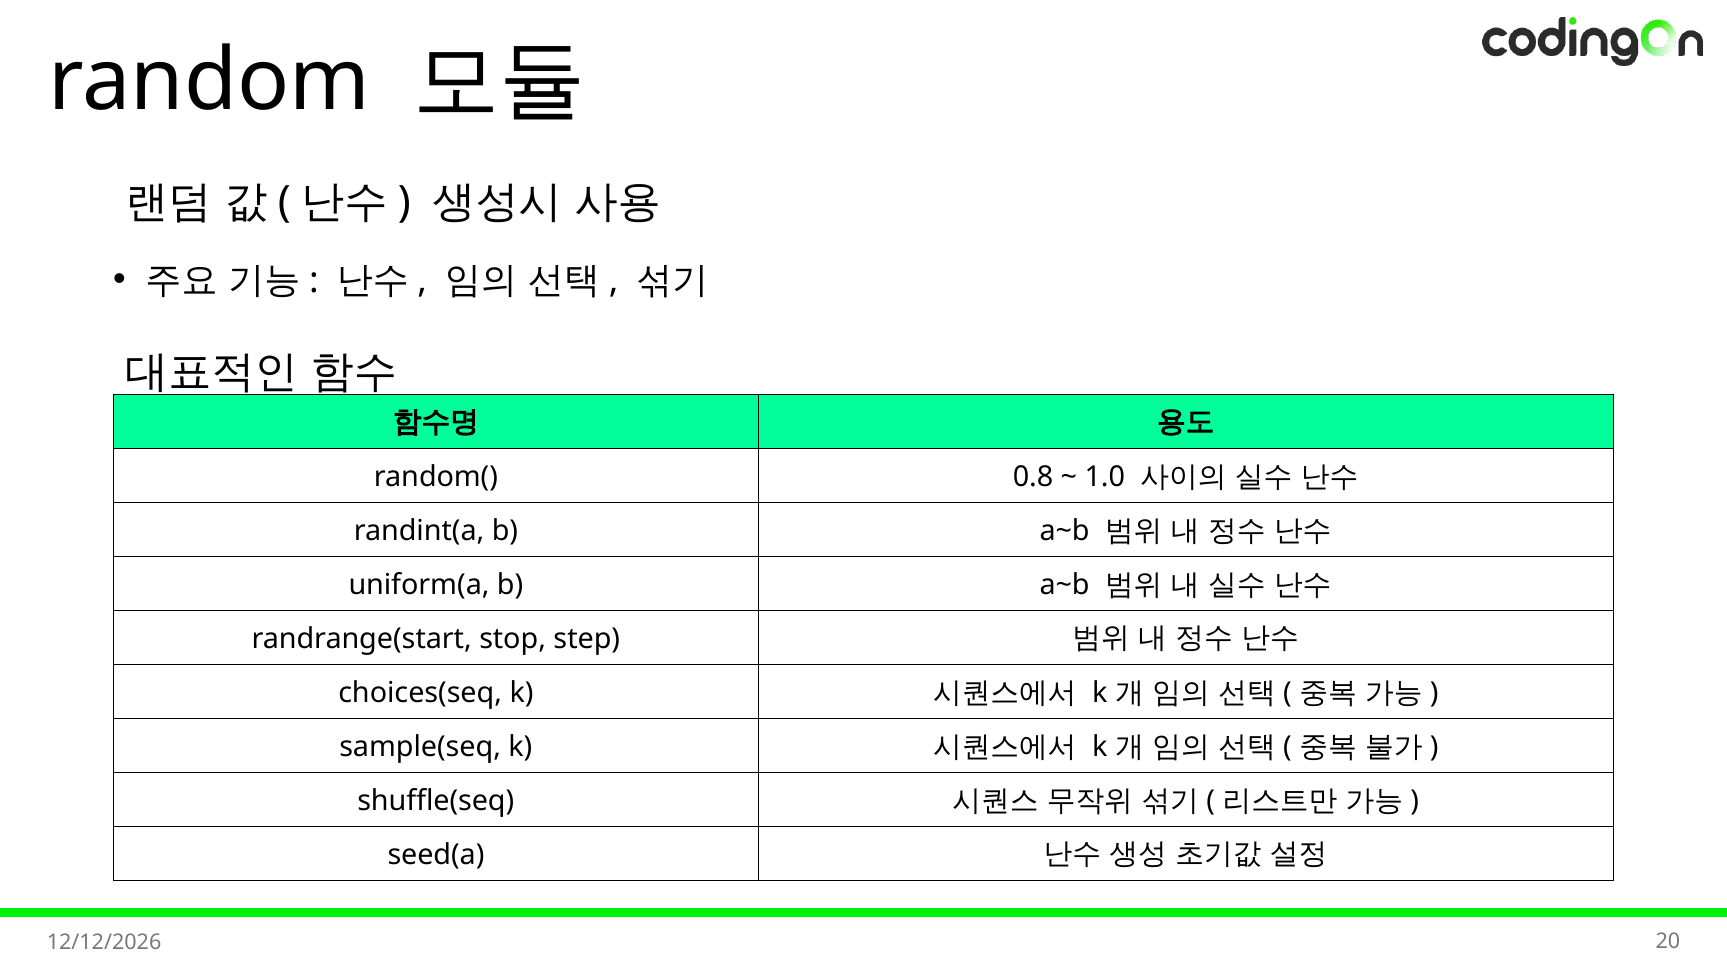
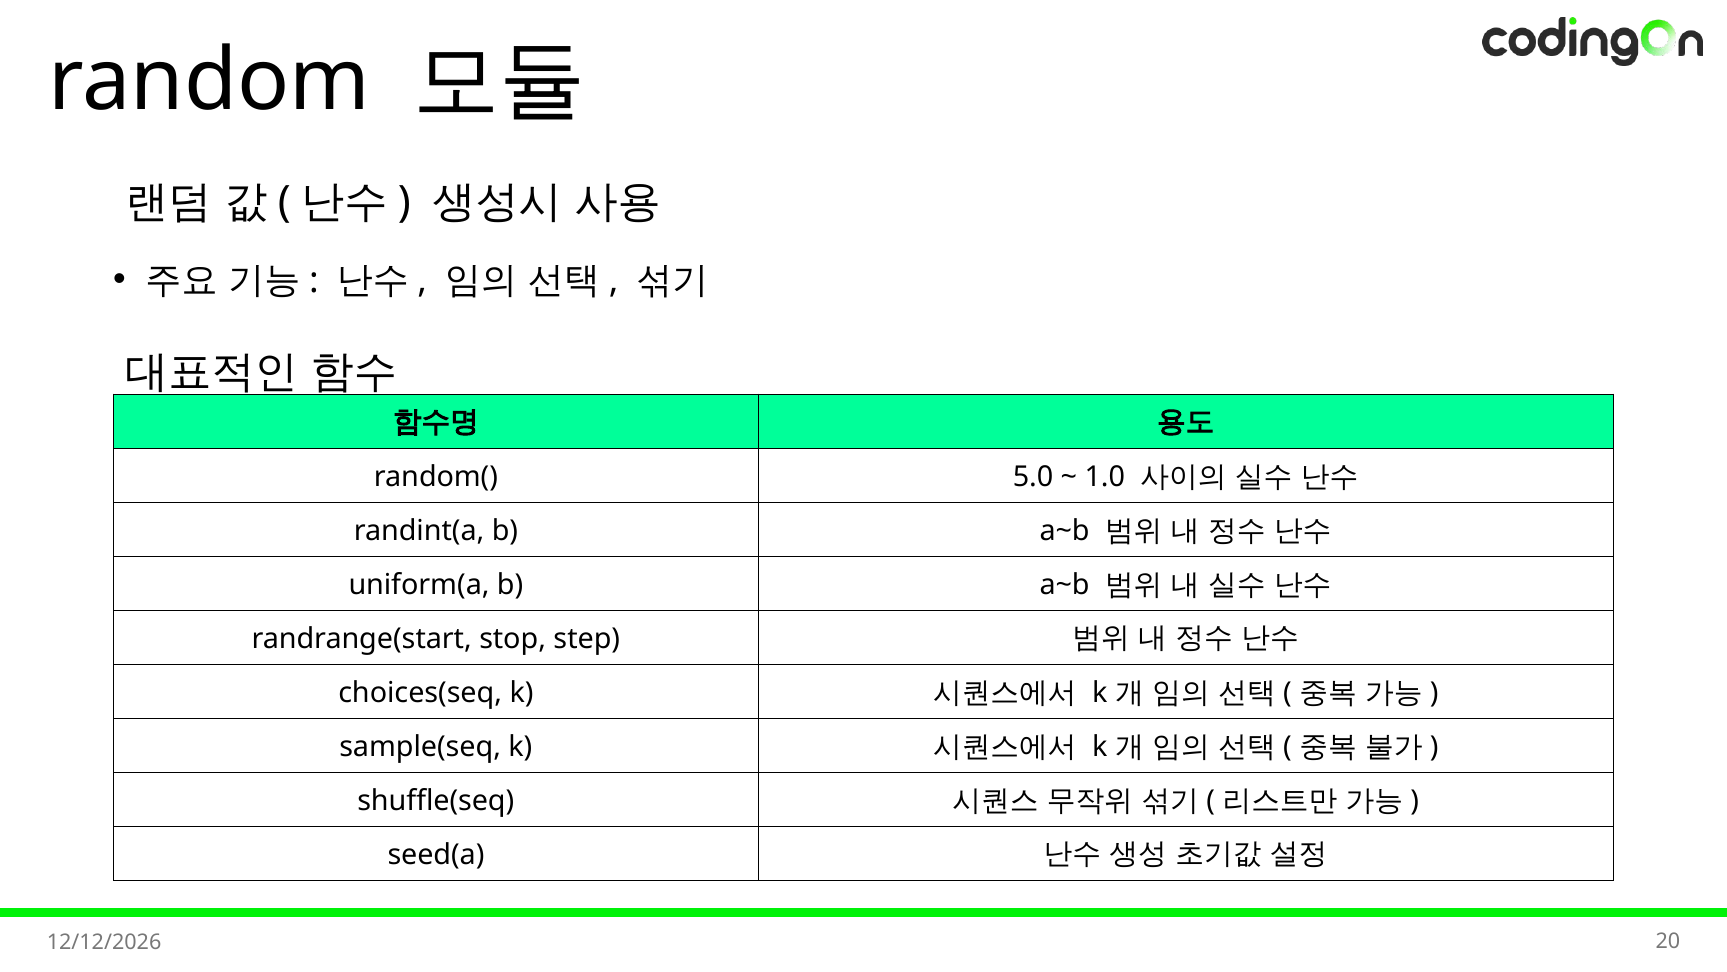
0.8: 0.8 -> 5.0
